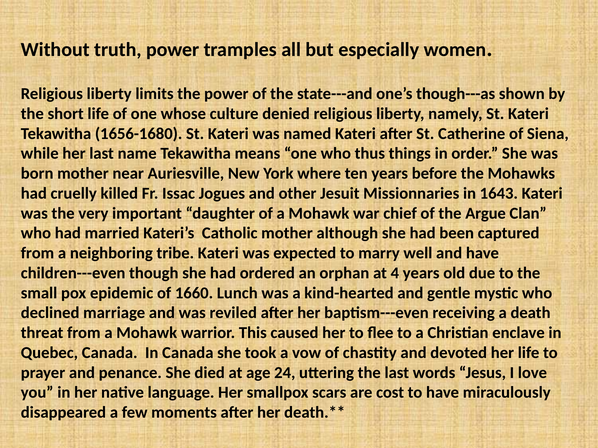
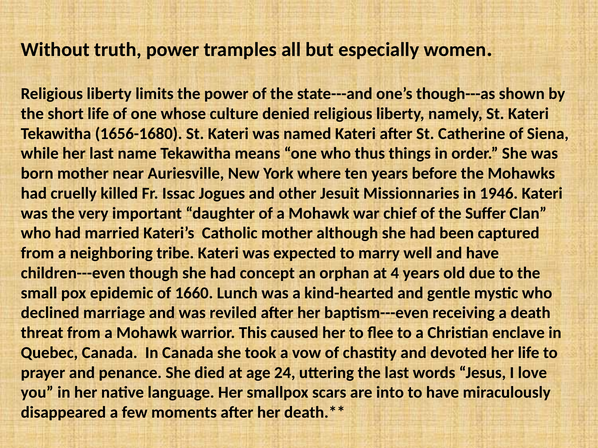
1643: 1643 -> 1946
Argue: Argue -> Suffer
ordered: ordered -> concept
cost: cost -> into
